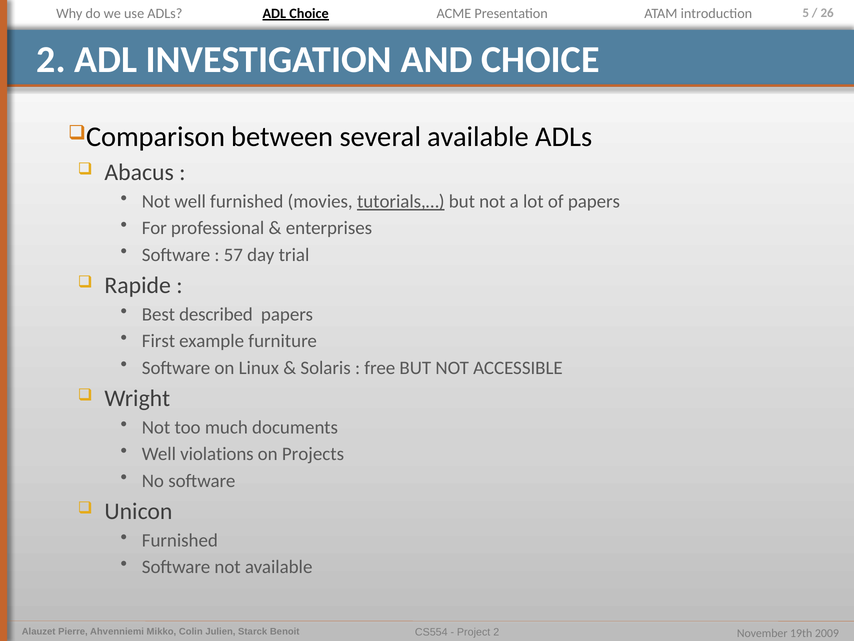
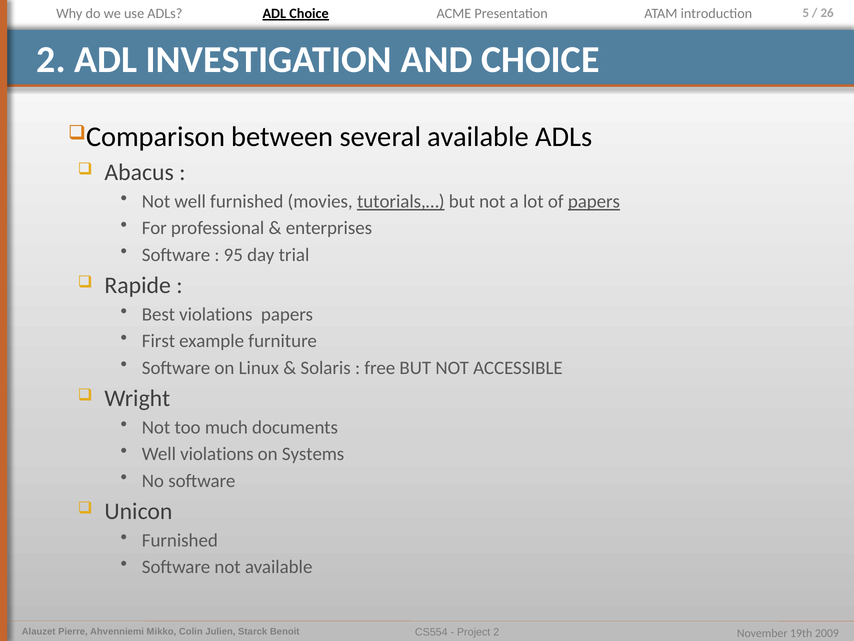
papers at (594, 201) underline: none -> present
57: 57 -> 95
Best described: described -> violations
Projects: Projects -> Systems
